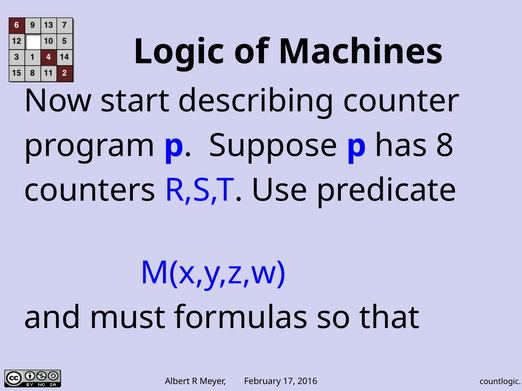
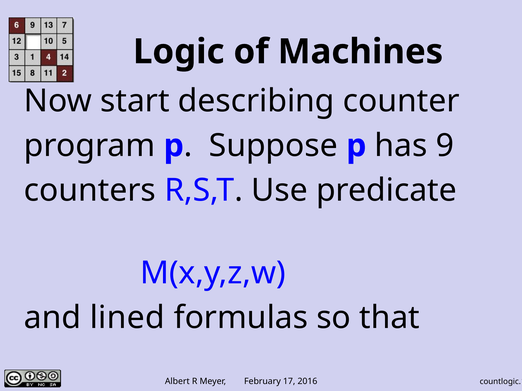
8: 8 -> 9
must: must -> lined
